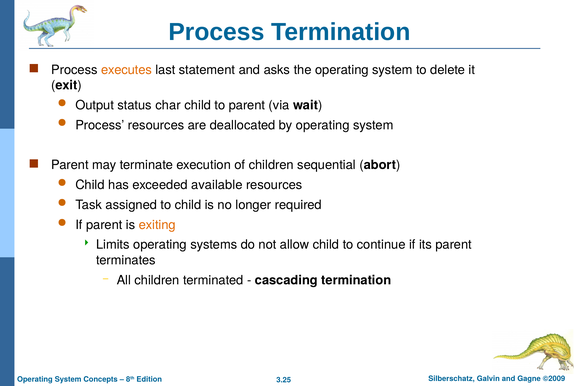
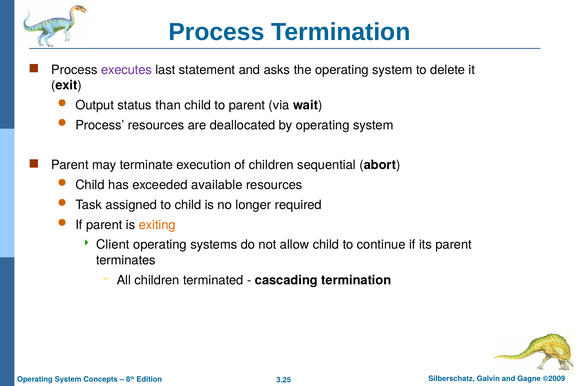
executes colour: orange -> purple
char: char -> than
Limits: Limits -> Client
